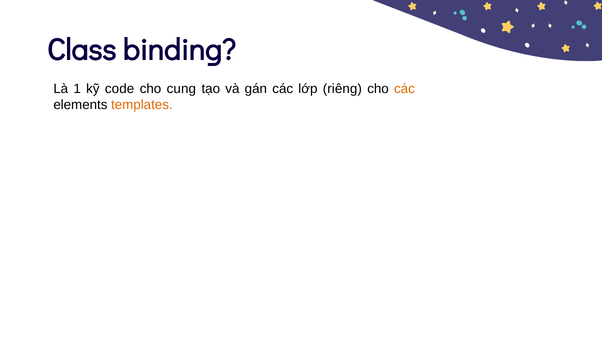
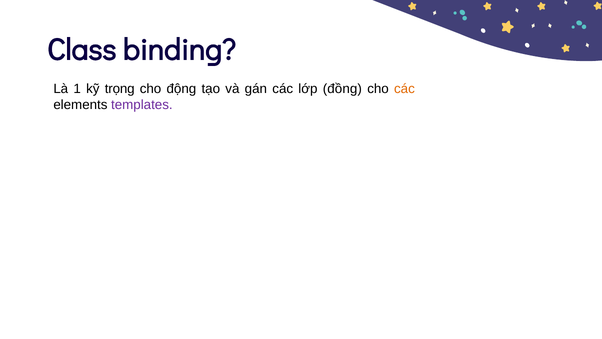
code: code -> trọng
cung: cung -> động
riêng: riêng -> đồng
templates colour: orange -> purple
